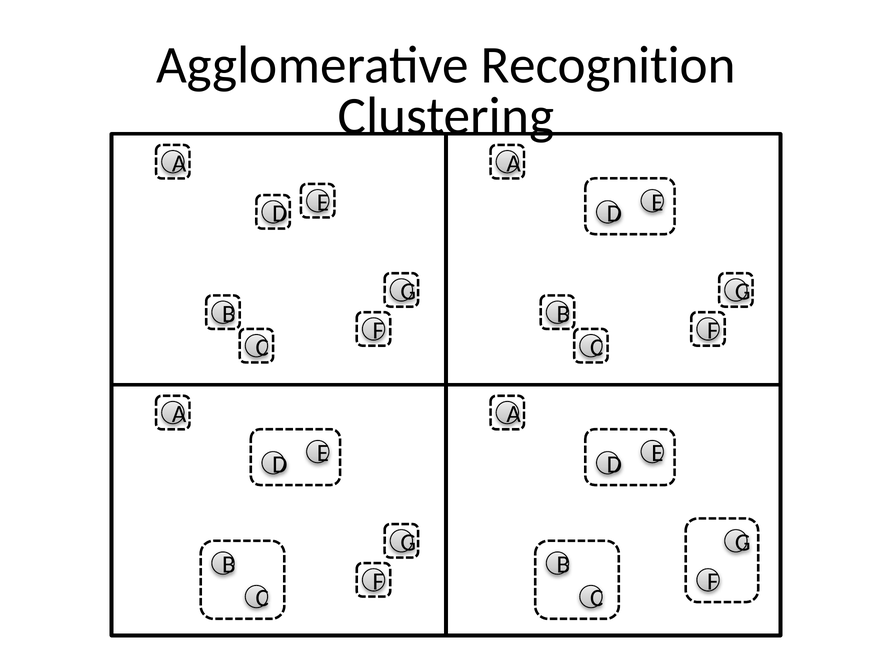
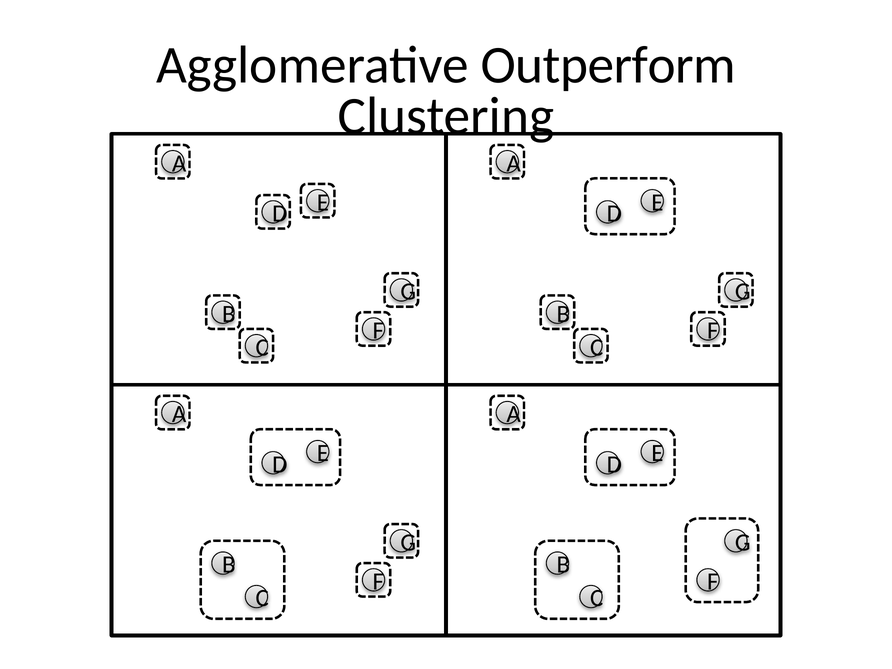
Recognition: Recognition -> Outperform
